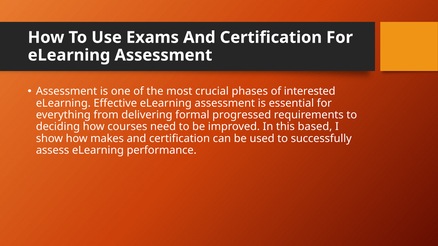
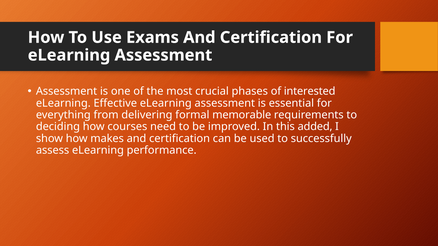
progressed: progressed -> memorable
based: based -> added
